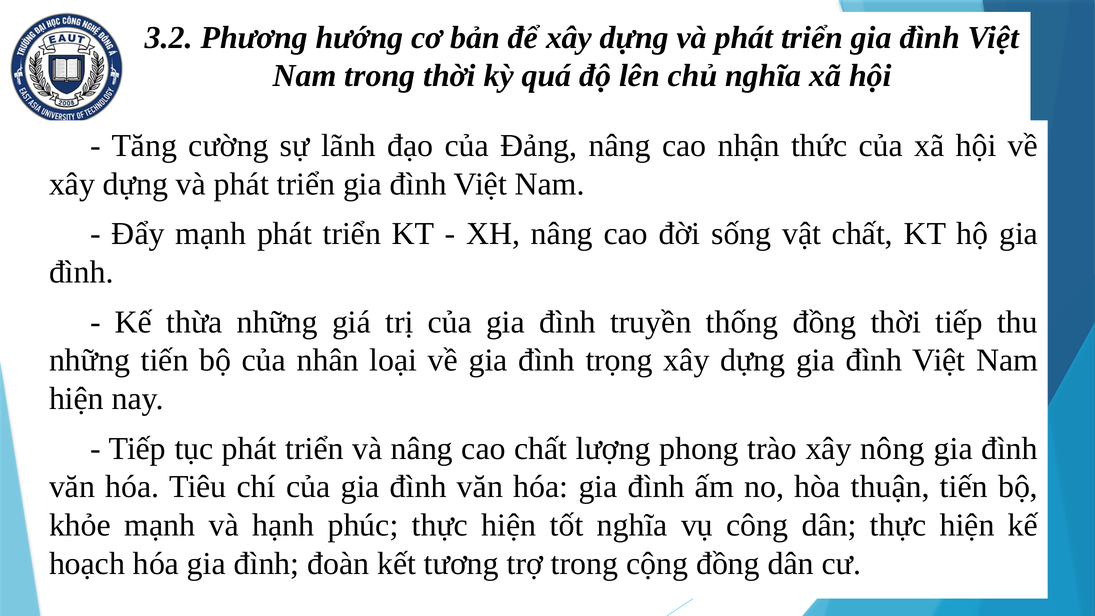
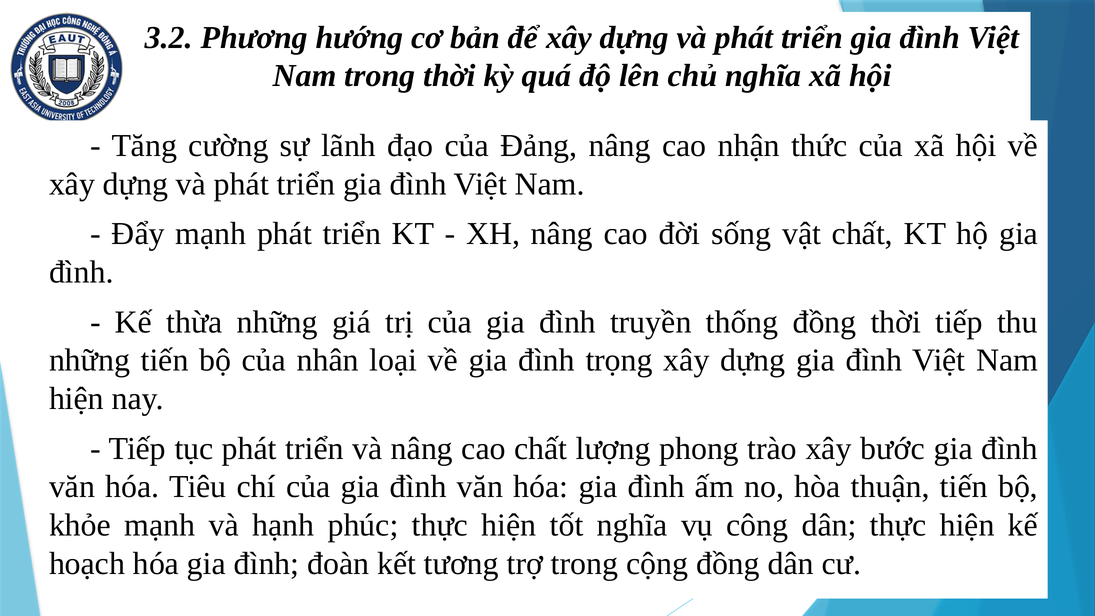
nông: nông -> bước
